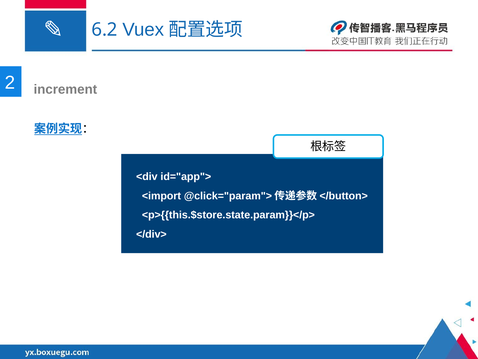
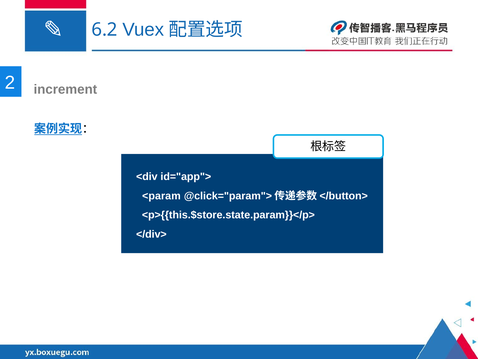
<import: <import -> <param
